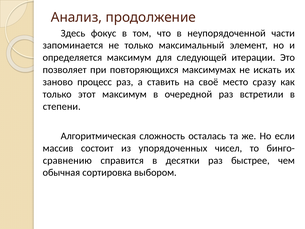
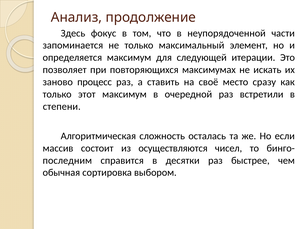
упорядоченных: упорядоченных -> осуществляются
сравнению: сравнению -> последним
